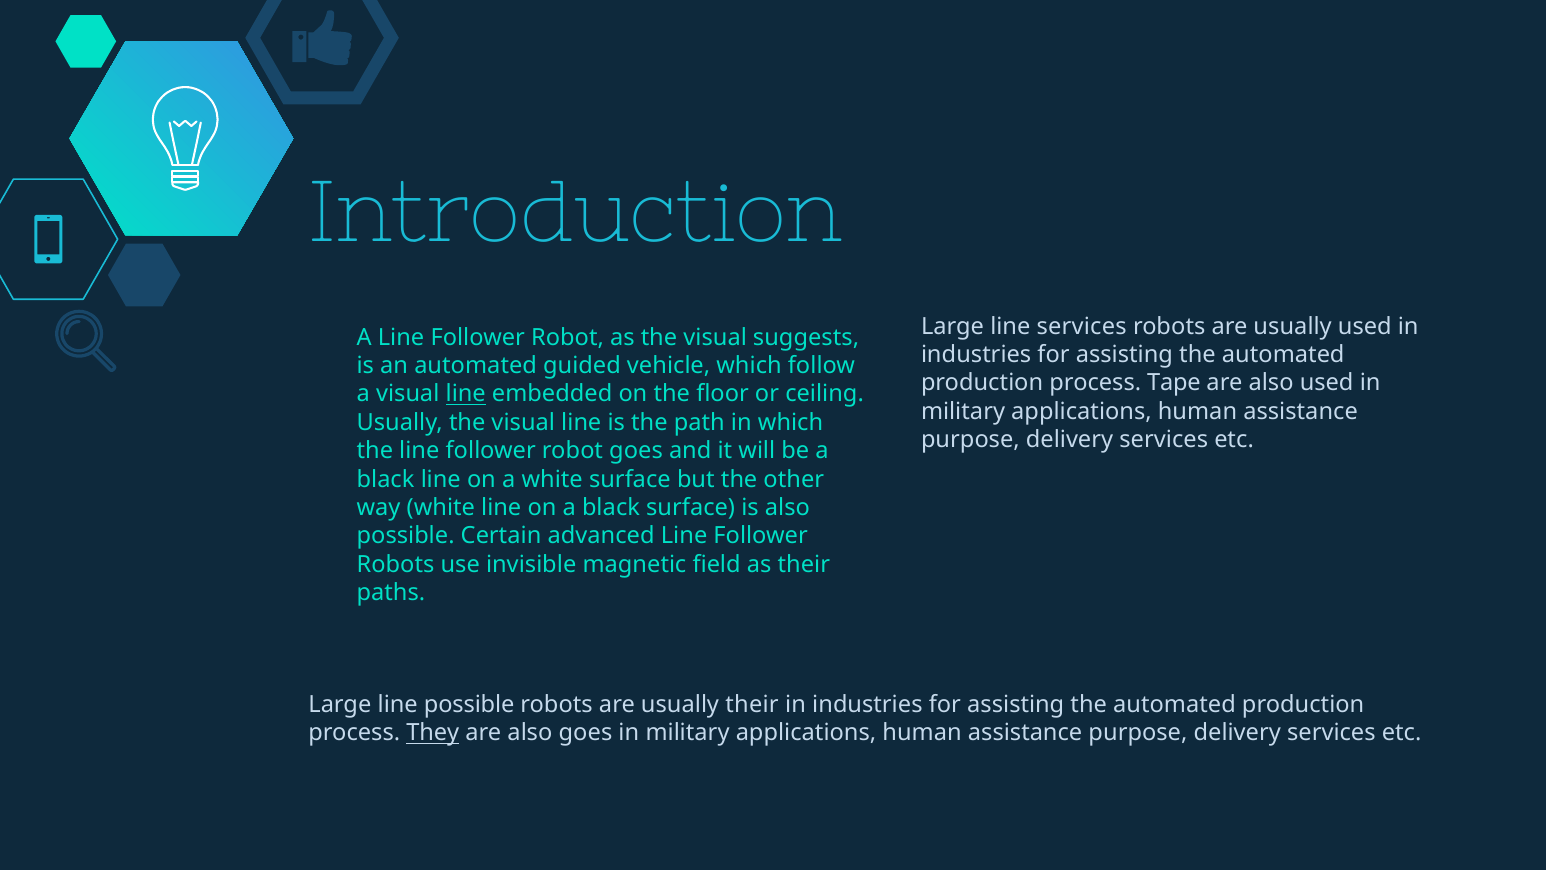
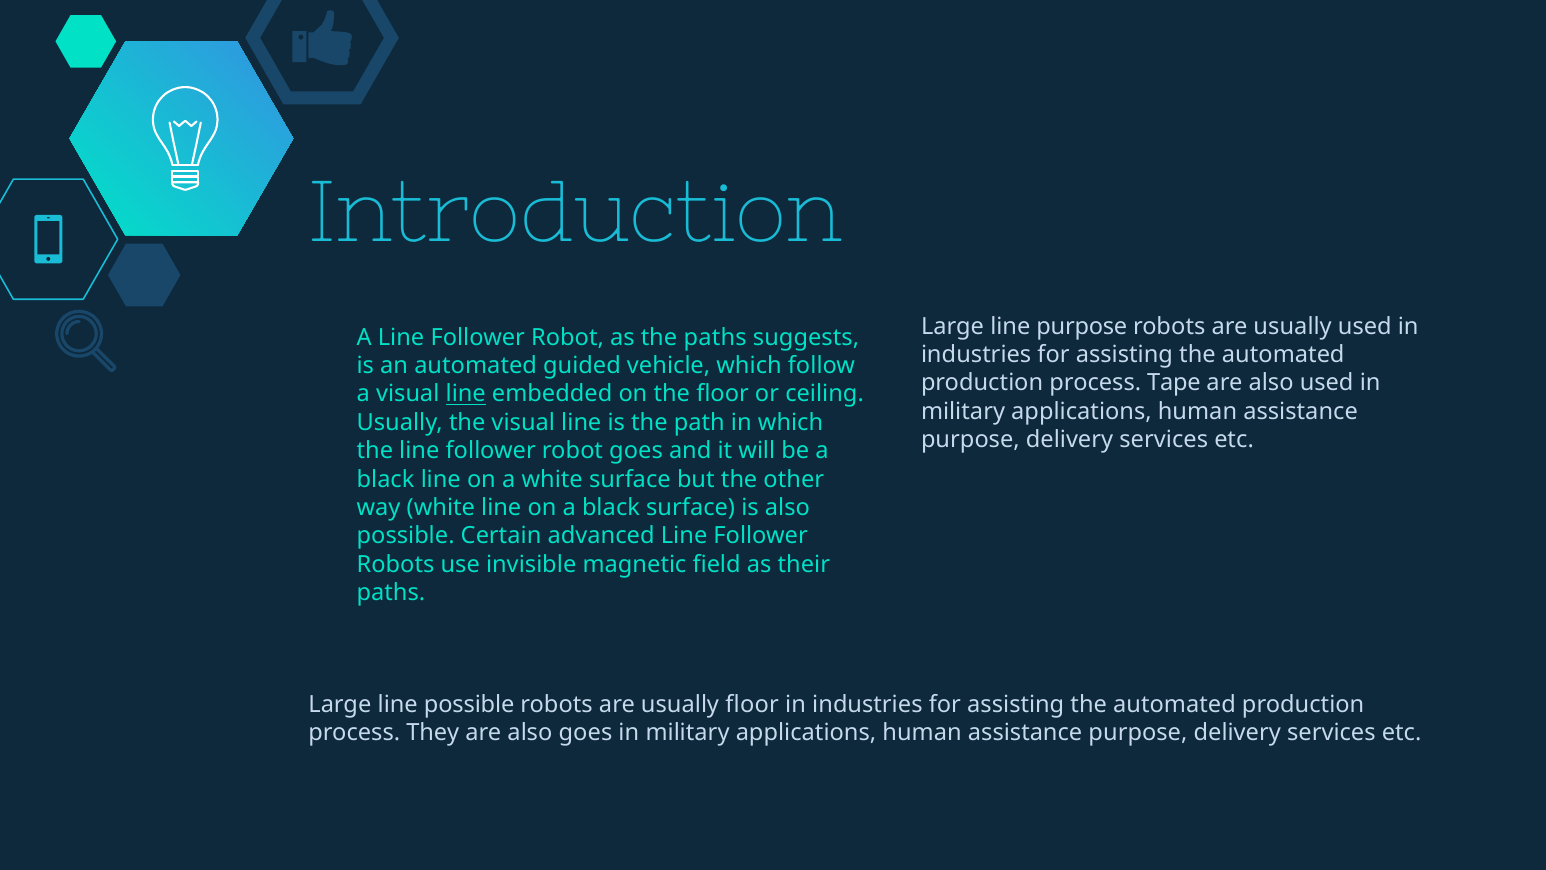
line services: services -> purpose
as the visual: visual -> paths
usually their: their -> floor
They underline: present -> none
